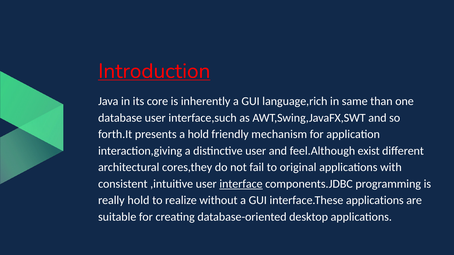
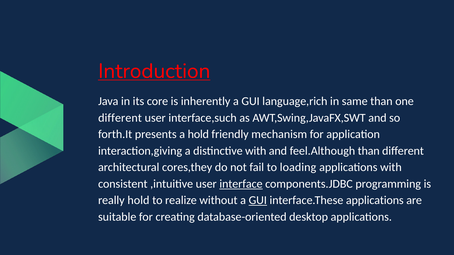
database at (120, 118): database -> different
distinctive user: user -> with
feel.Although exist: exist -> than
original: original -> loading
GUI at (258, 201) underline: none -> present
